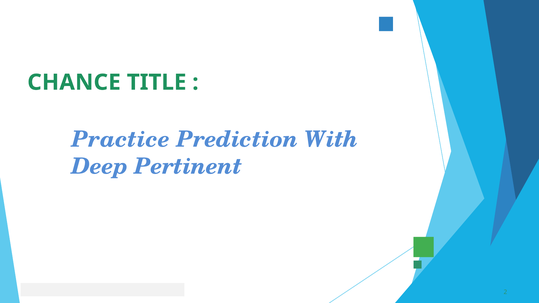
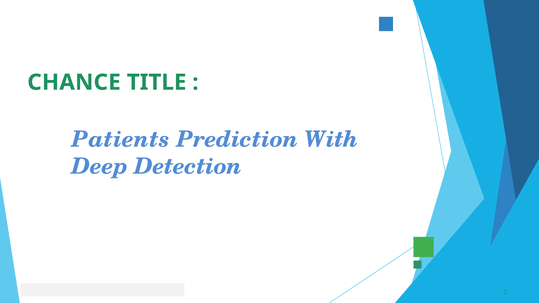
Practice: Practice -> Patients
Pertinent: Pertinent -> Detection
